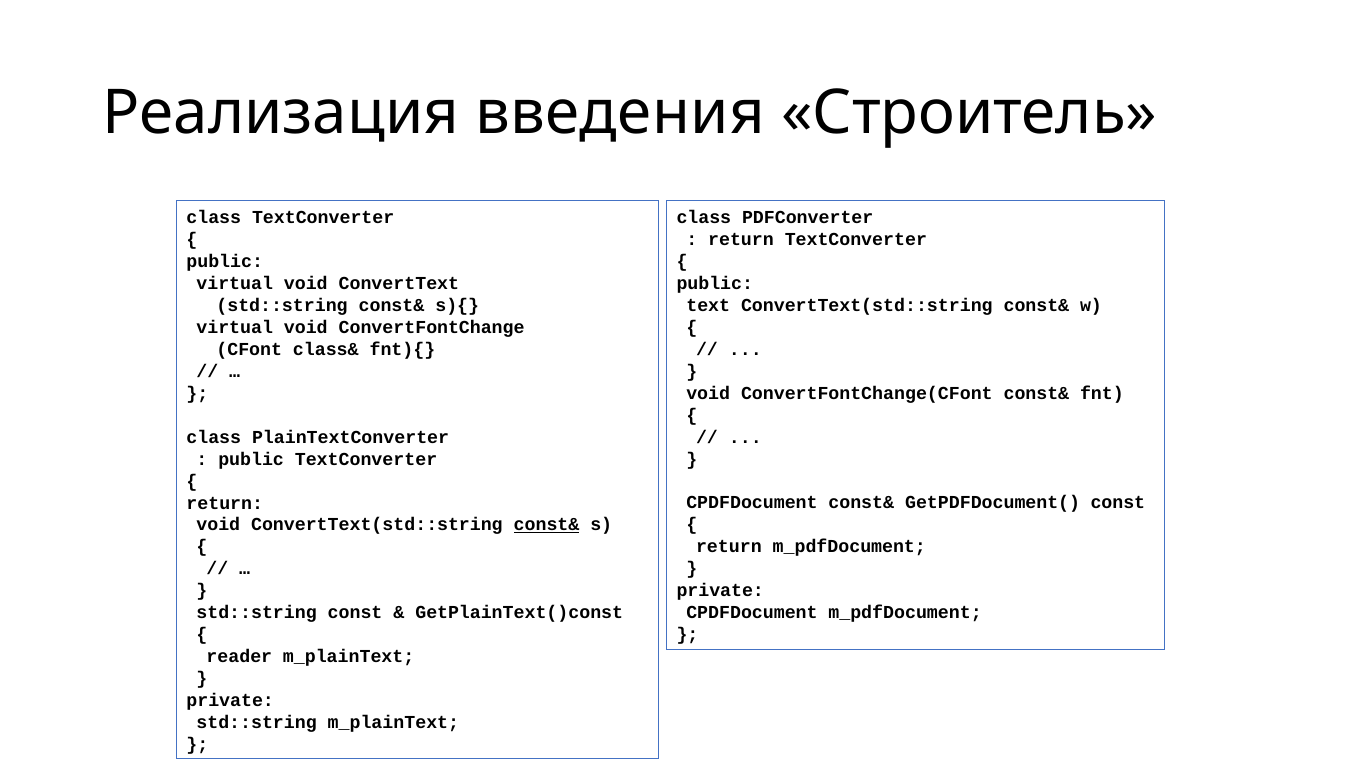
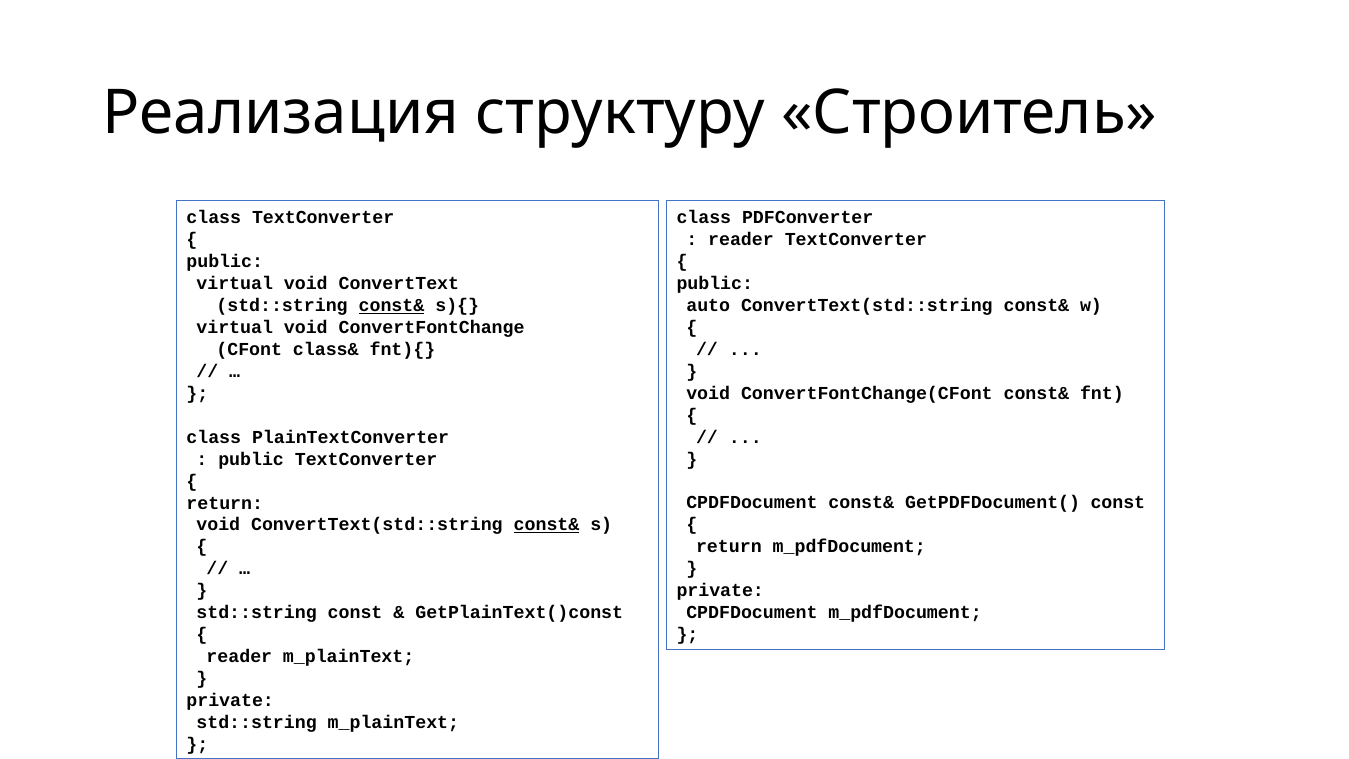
введения: введения -> структуру
return at (741, 239): return -> reader
text: text -> auto
const& at (391, 305) underline: none -> present
